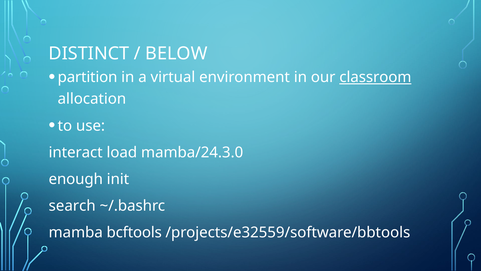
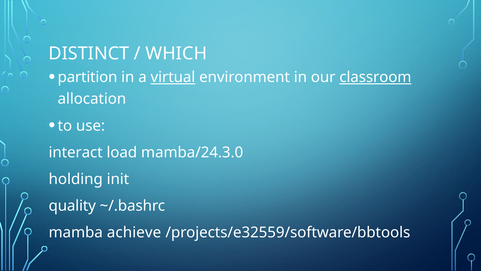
BELOW: BELOW -> WHICH
virtual underline: none -> present
enough: enough -> holding
search: search -> quality
bcftools: bcftools -> achieve
